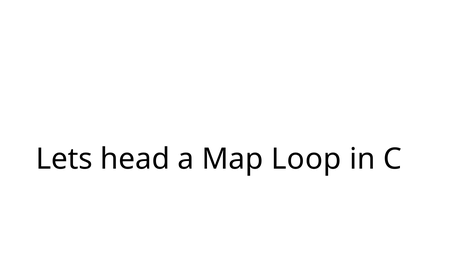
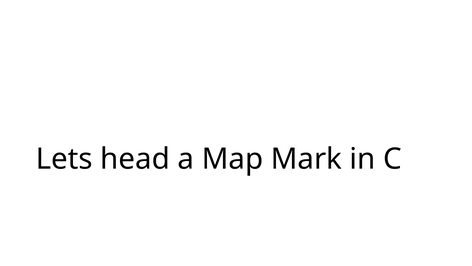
Loop: Loop -> Mark
